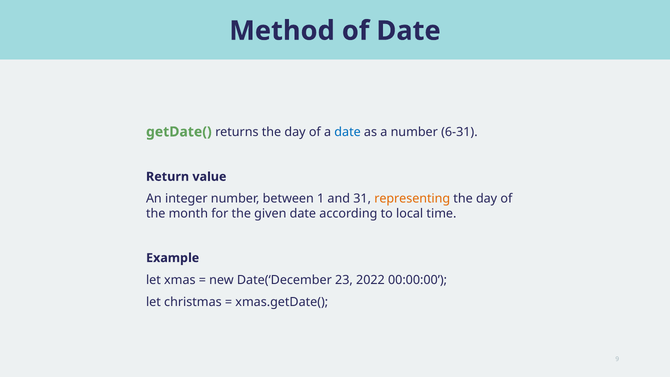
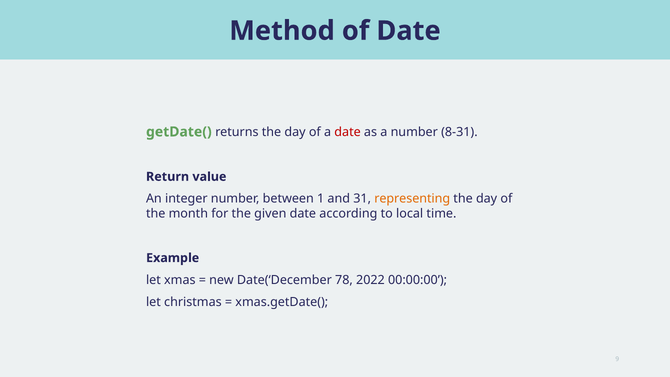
date at (348, 132) colour: blue -> red
6-31: 6-31 -> 8-31
23: 23 -> 78
